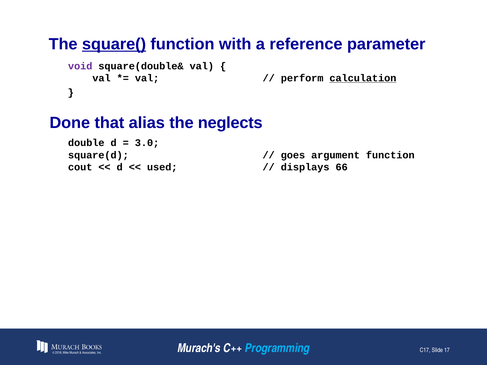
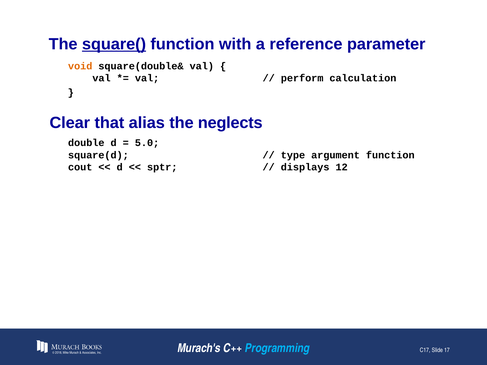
void colour: purple -> orange
calculation underline: present -> none
Done: Done -> Clear
3.0: 3.0 -> 5.0
goes: goes -> type
used: used -> sptr
66: 66 -> 12
